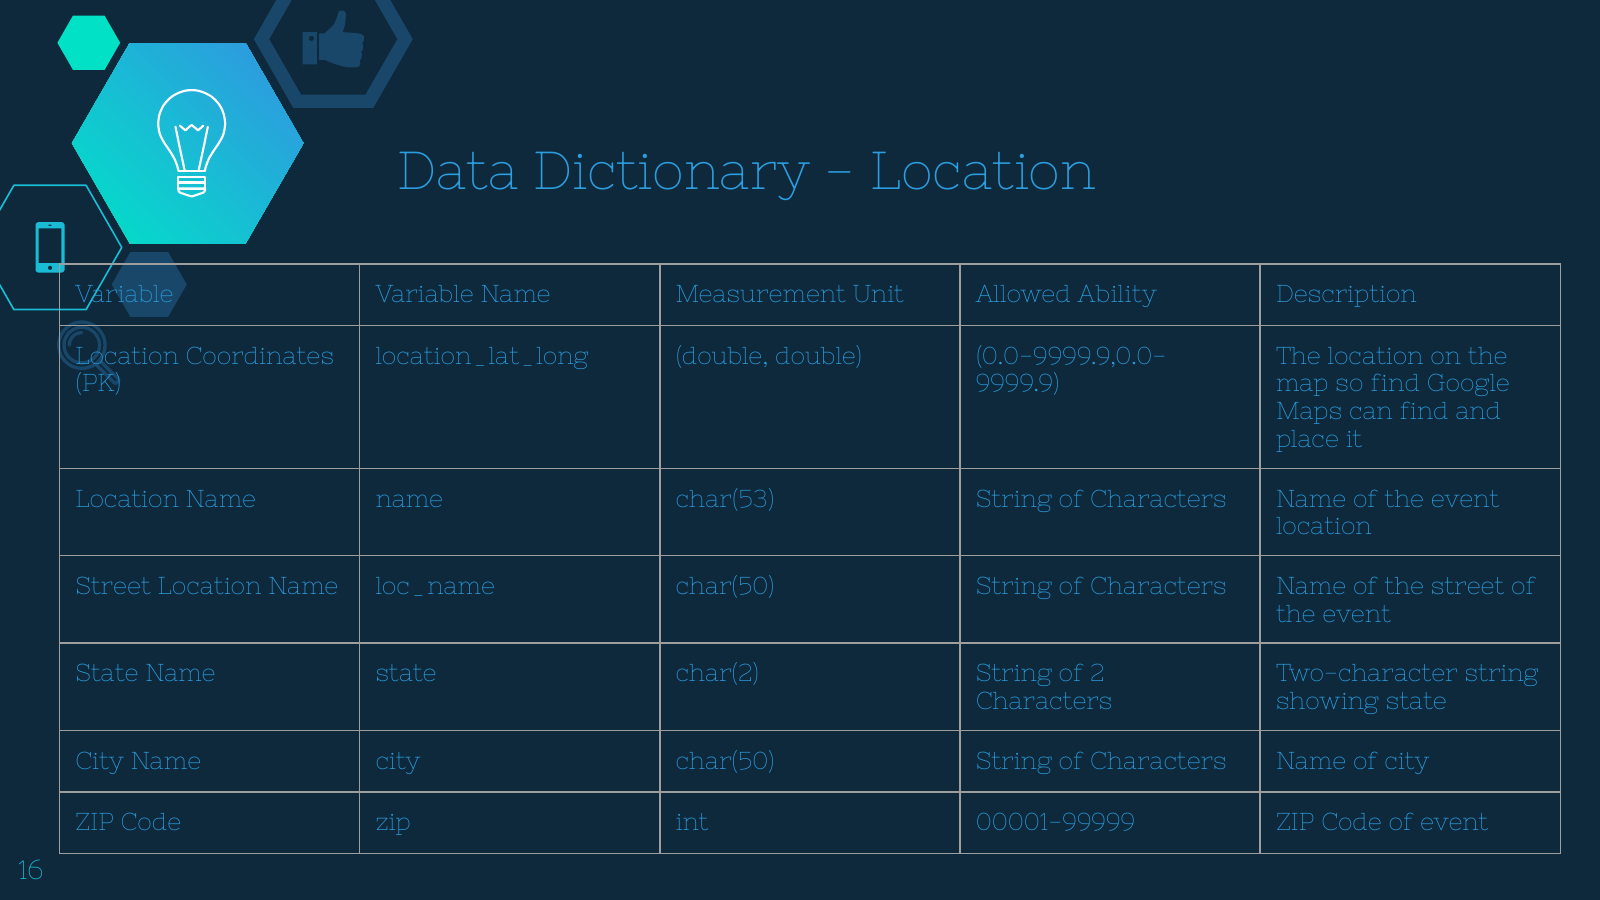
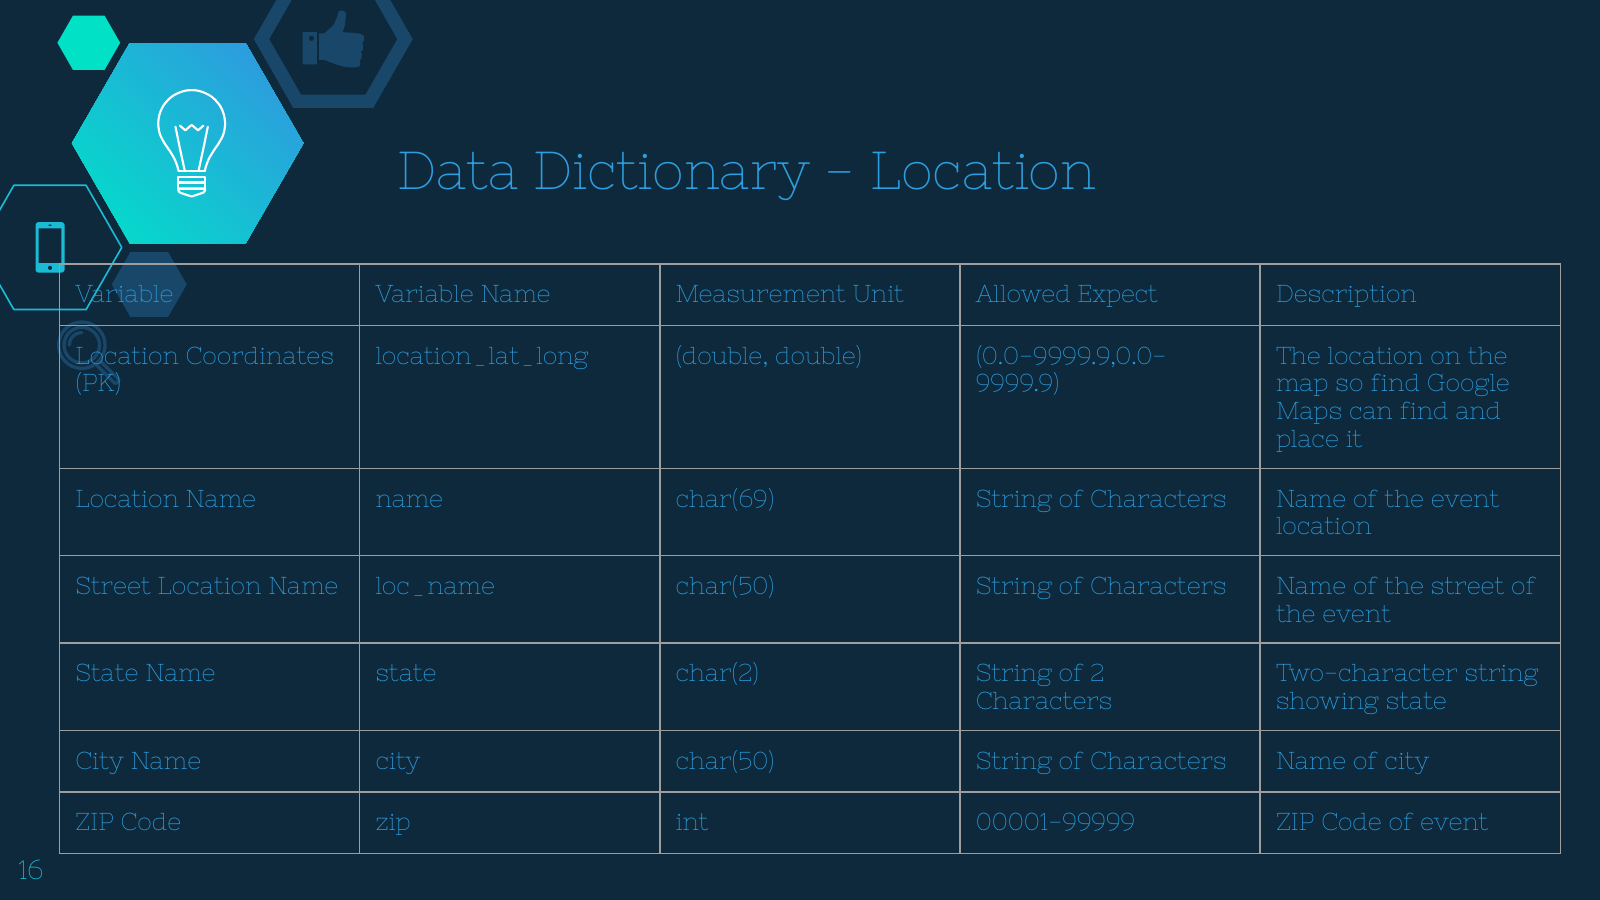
Ability: Ability -> Expect
char(53: char(53 -> char(69
